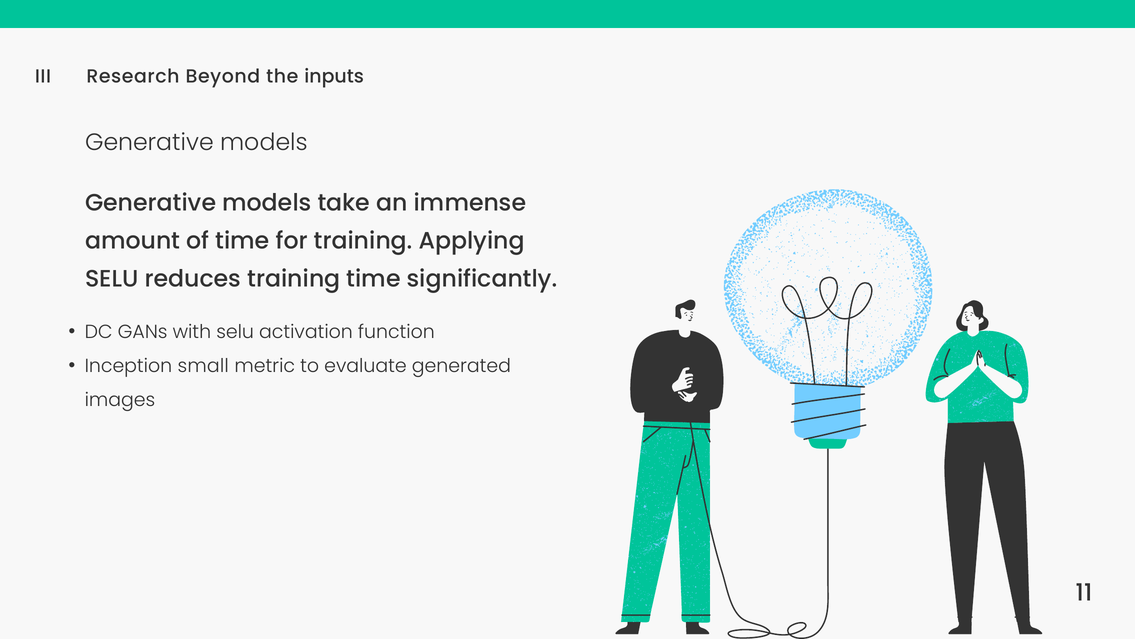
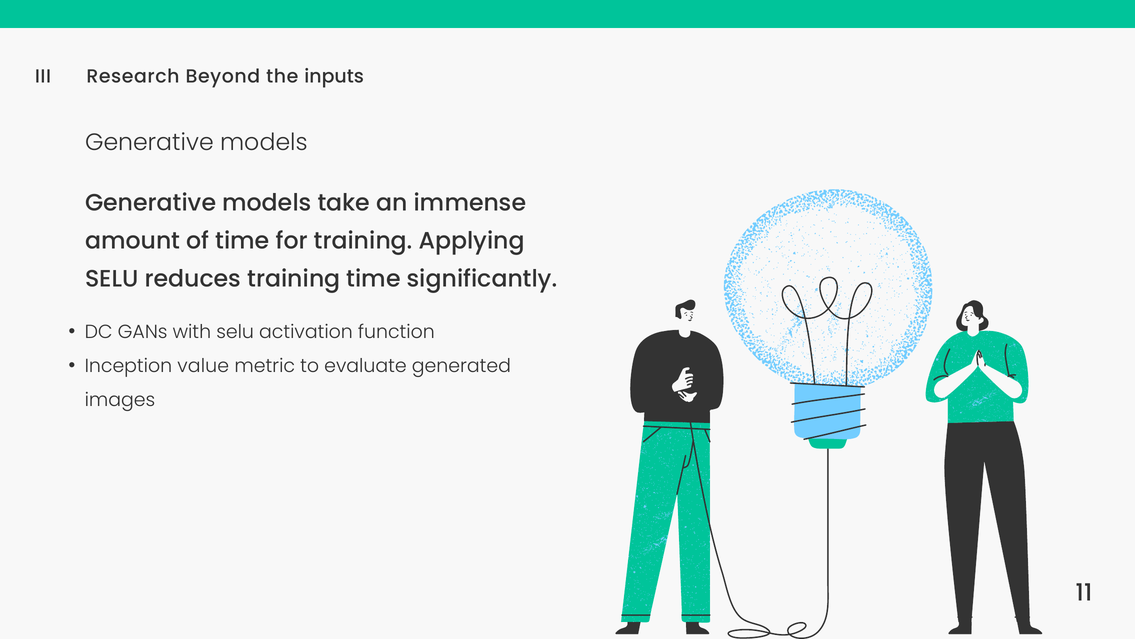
small: small -> value
